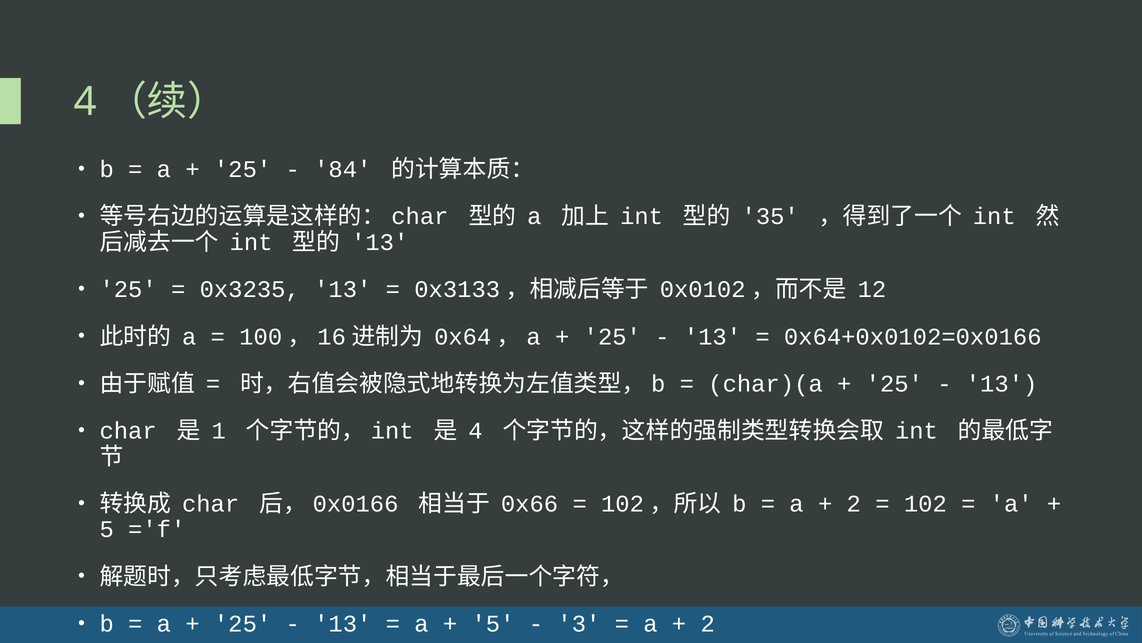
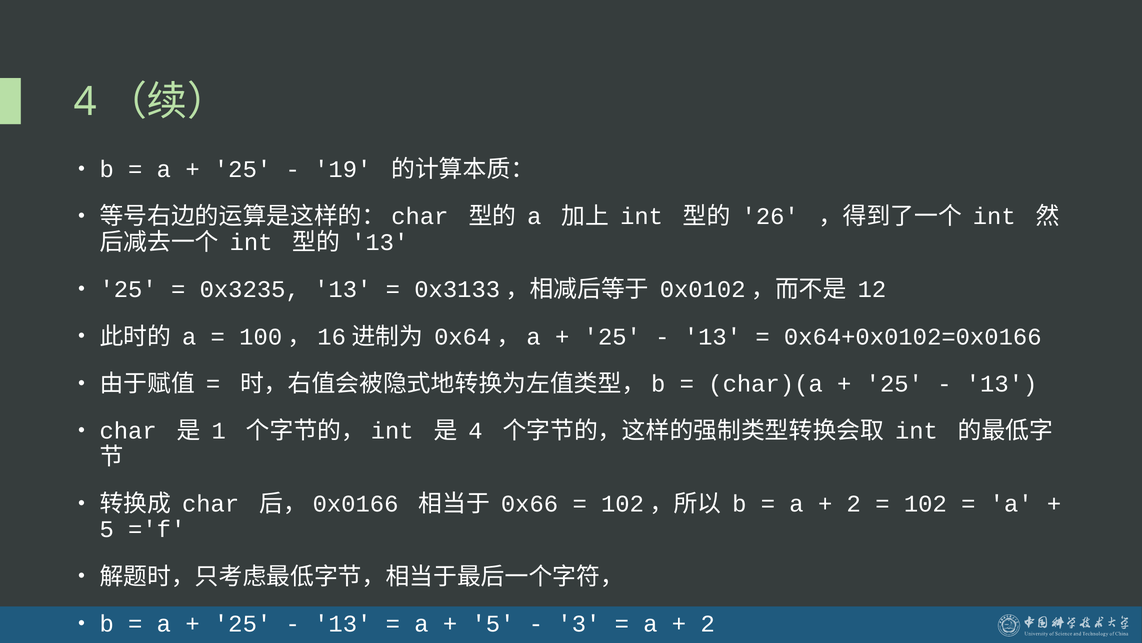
84: 84 -> 19
35: 35 -> 26
